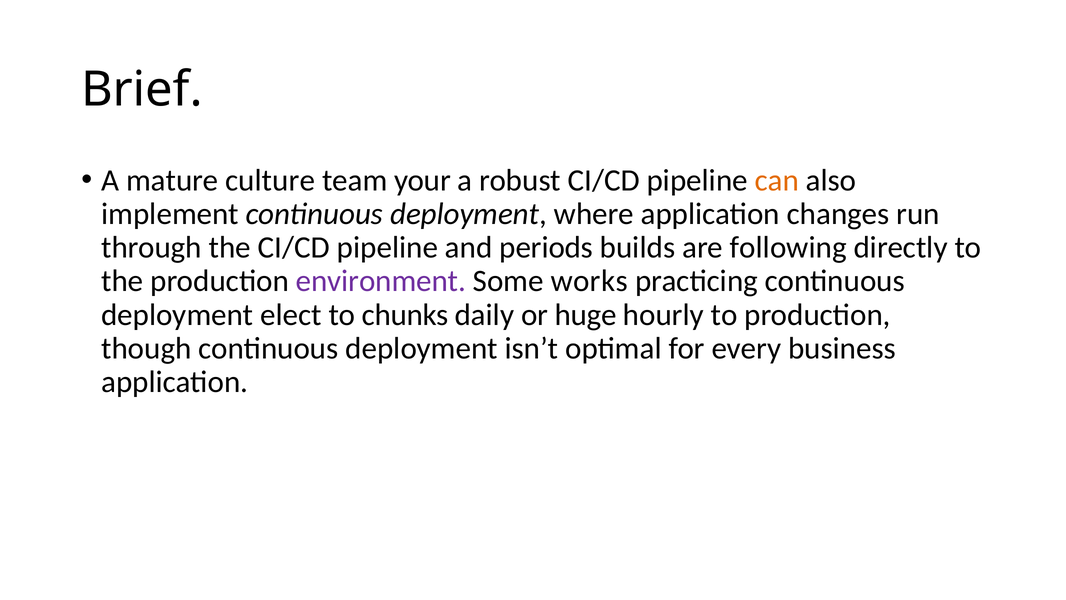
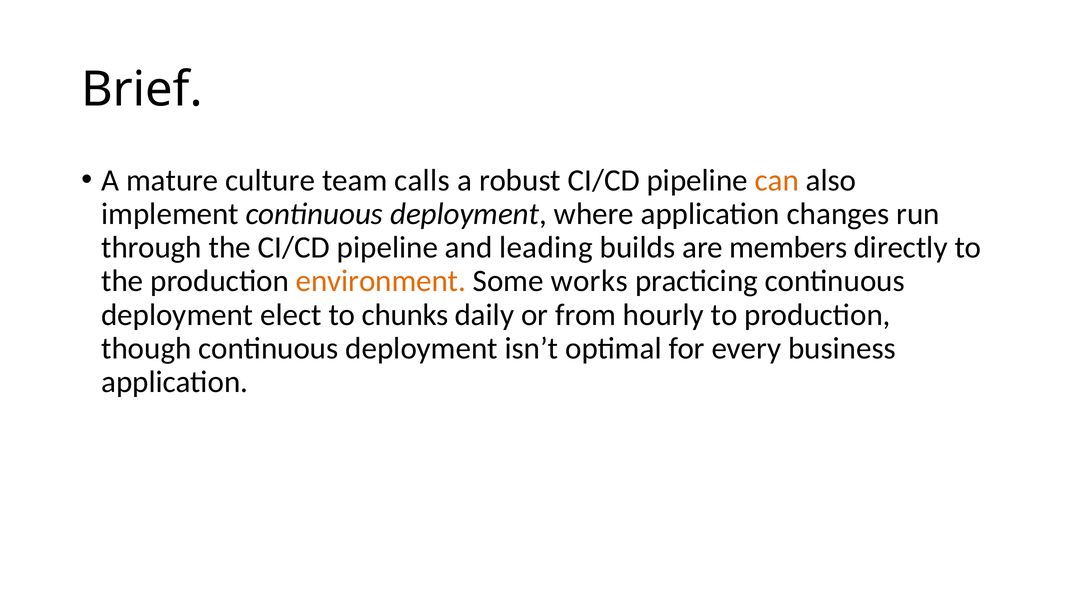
your: your -> calls
periods: periods -> leading
following: following -> members
environment colour: purple -> orange
huge: huge -> from
